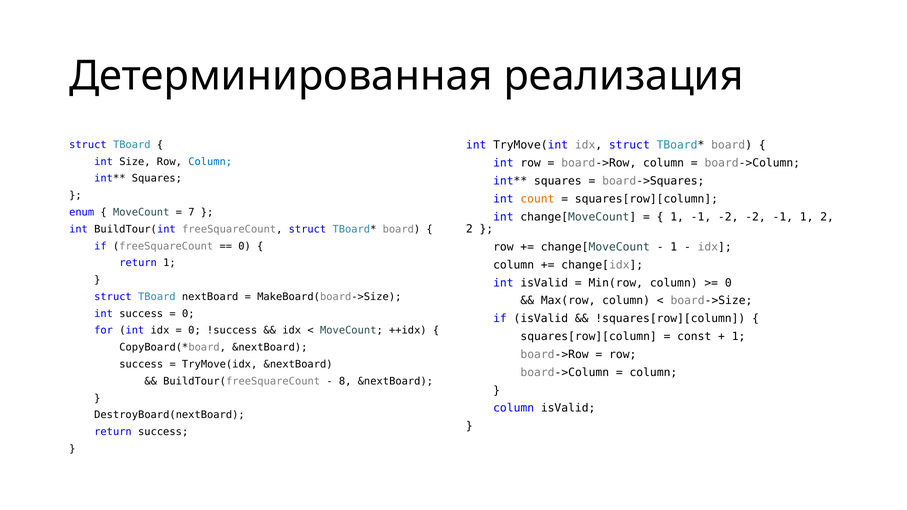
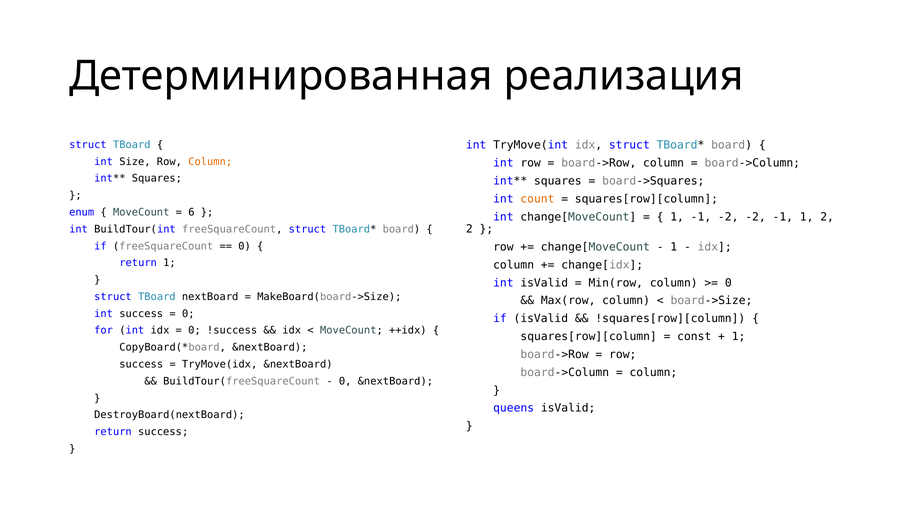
Column at (210, 162) colour: blue -> orange
7: 7 -> 6
8 at (345, 381): 8 -> 0
column at (514, 408): column -> queens
